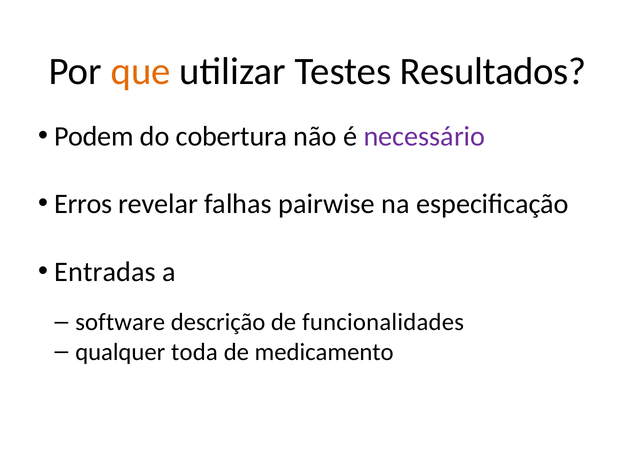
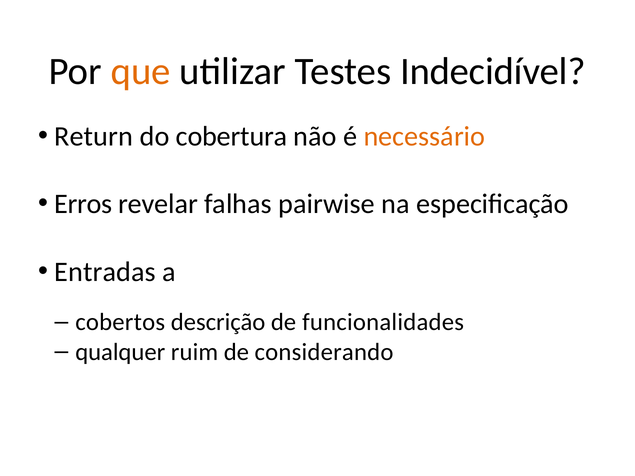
Resultados: Resultados -> Indecidível
Podem: Podem -> Return
necessário colour: purple -> orange
software: software -> cobertos
toda: toda -> ruim
medicamento: medicamento -> considerando
